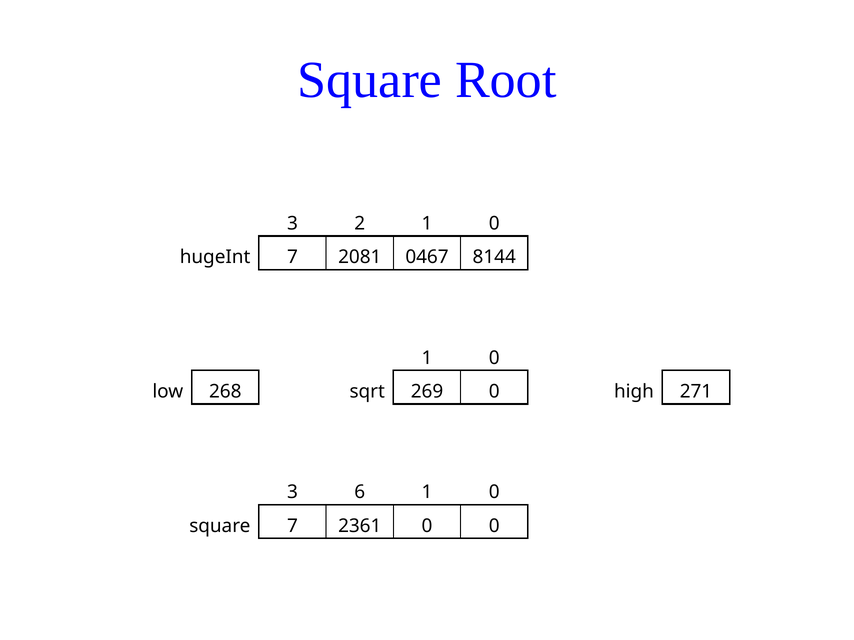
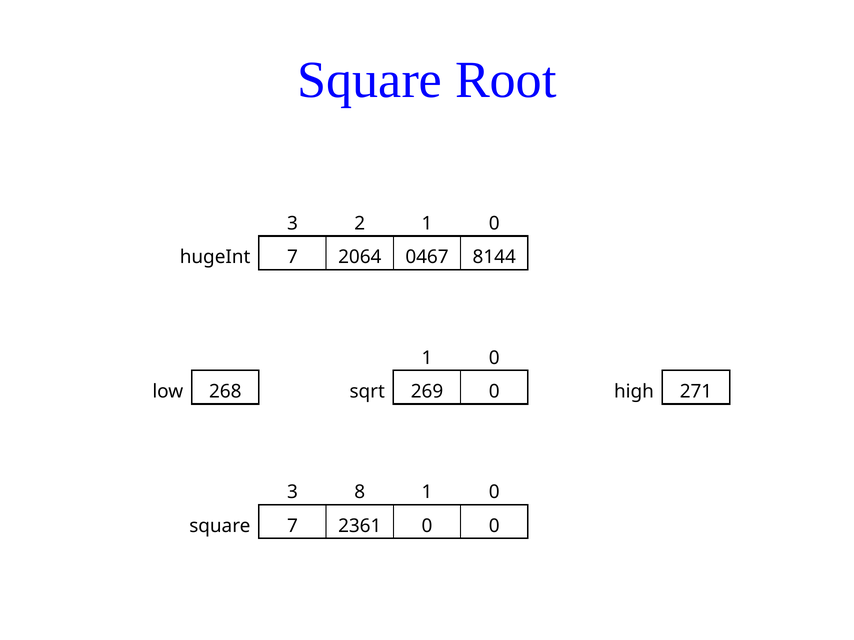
2081: 2081 -> 2064
6: 6 -> 8
